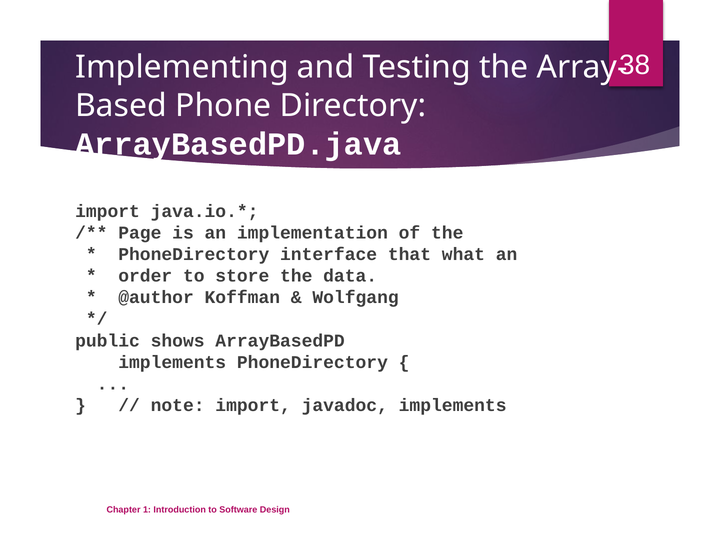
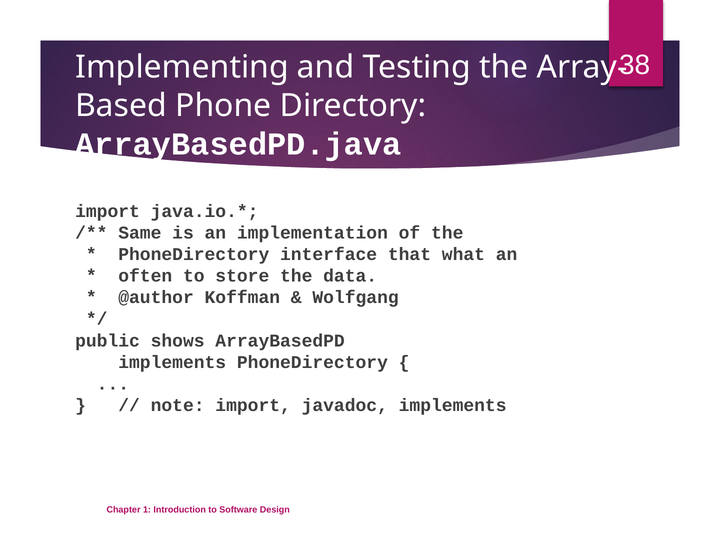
Page: Page -> Same
order: order -> often
